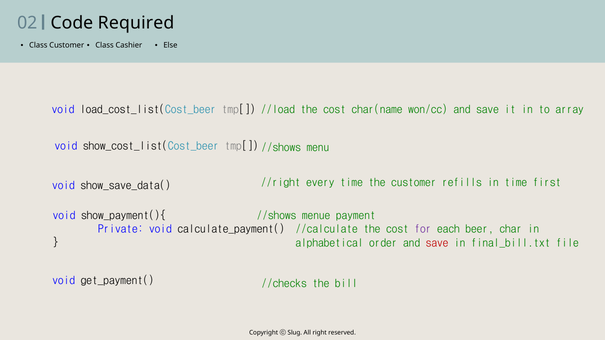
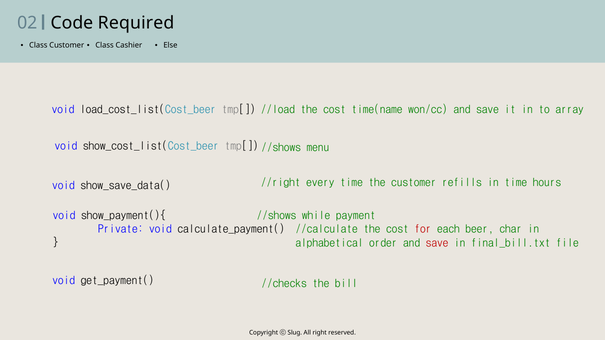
char(name: char(name -> time(name
first: first -> hours
menue: menue -> while
for colour: purple -> red
